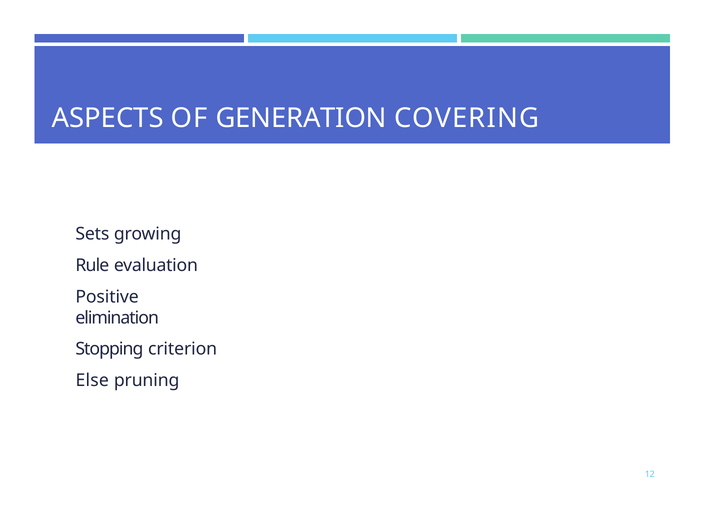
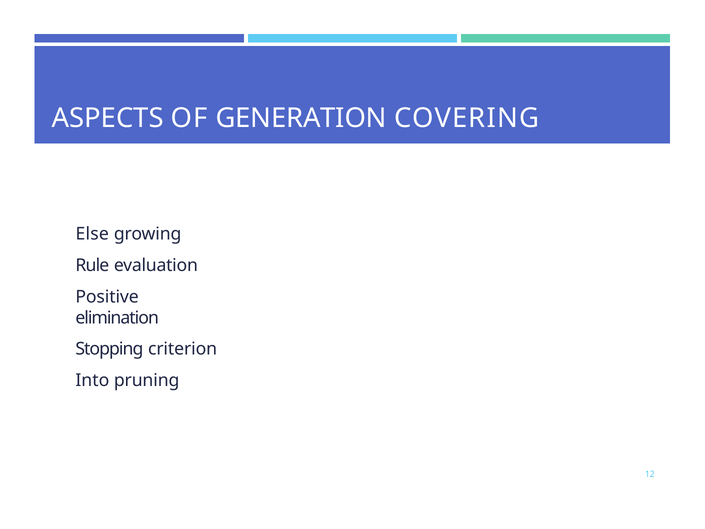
Sets: Sets -> Else
Else: Else -> Into
